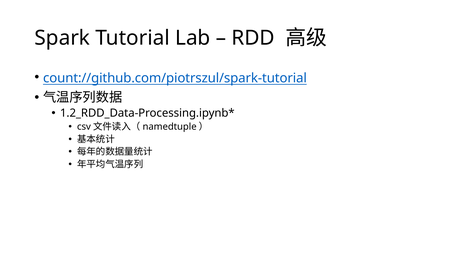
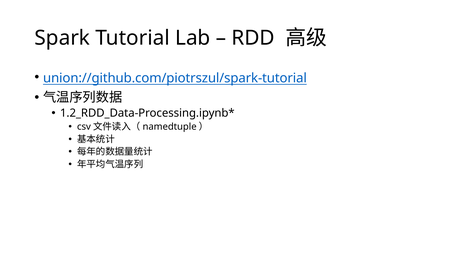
count://github.com/piotrszul/spark-tutorial: count://github.com/piotrszul/spark-tutorial -> union://github.com/piotrszul/spark-tutorial
